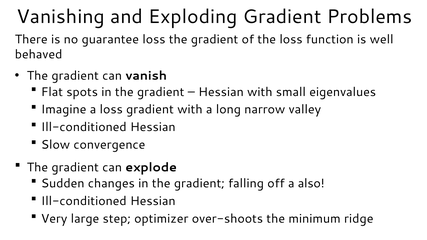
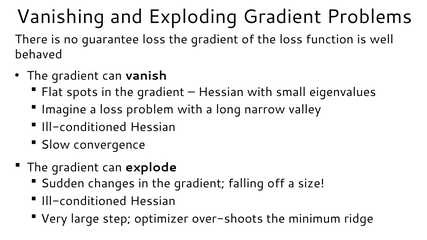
loss gradient: gradient -> problem
also: also -> size
